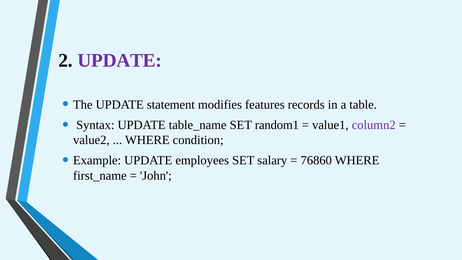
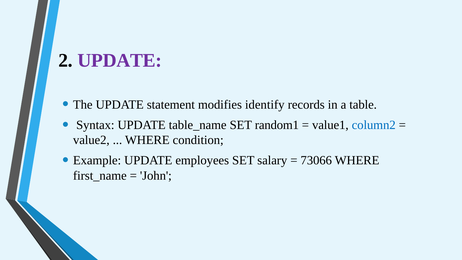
features: features -> identify
column2 colour: purple -> blue
76860: 76860 -> 73066
